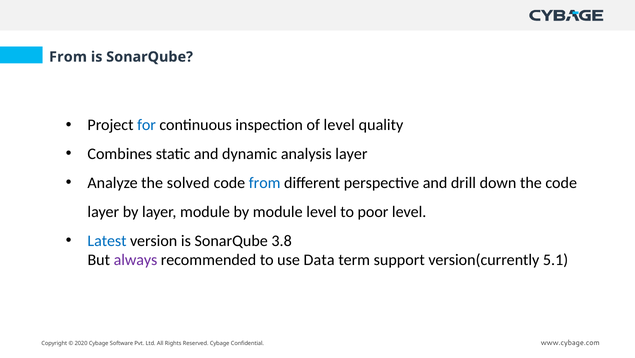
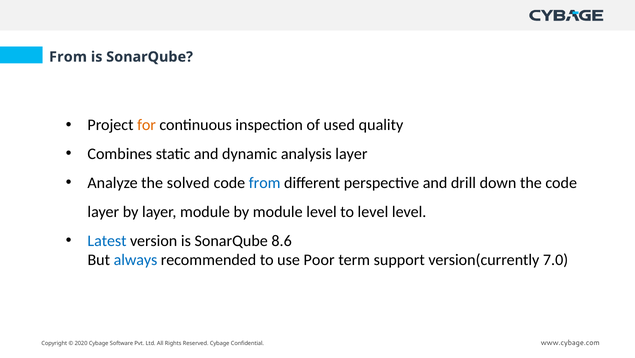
for colour: blue -> orange
of level: level -> used
to poor: poor -> level
3.8: 3.8 -> 8.6
always colour: purple -> blue
Data: Data -> Poor
5.1: 5.1 -> 7.0
